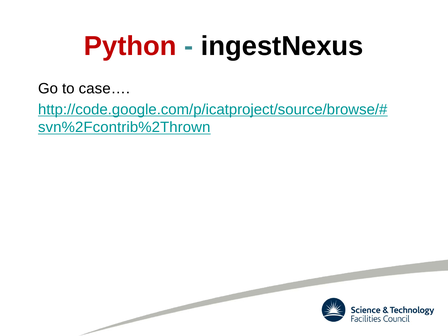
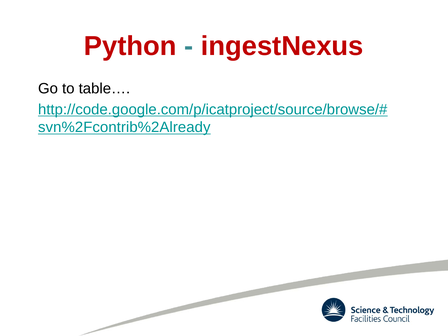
ingestNexus colour: black -> red
case…: case… -> table…
svn%2Fcontrib%2Thrown: svn%2Fcontrib%2Thrown -> svn%2Fcontrib%2Already
